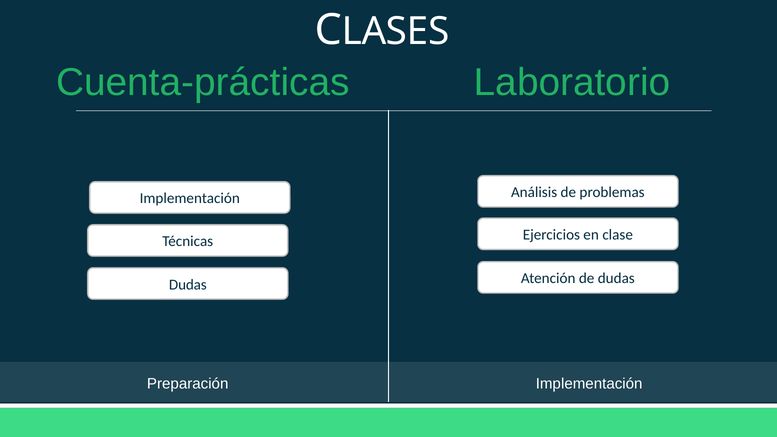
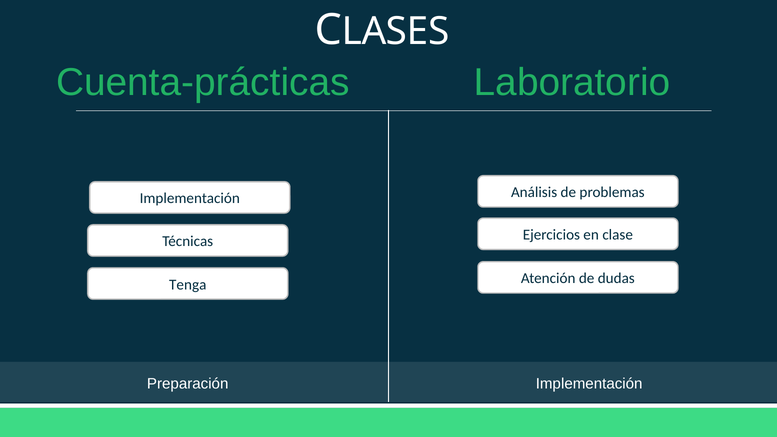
Dudas at (188, 285): Dudas -> Tenga
